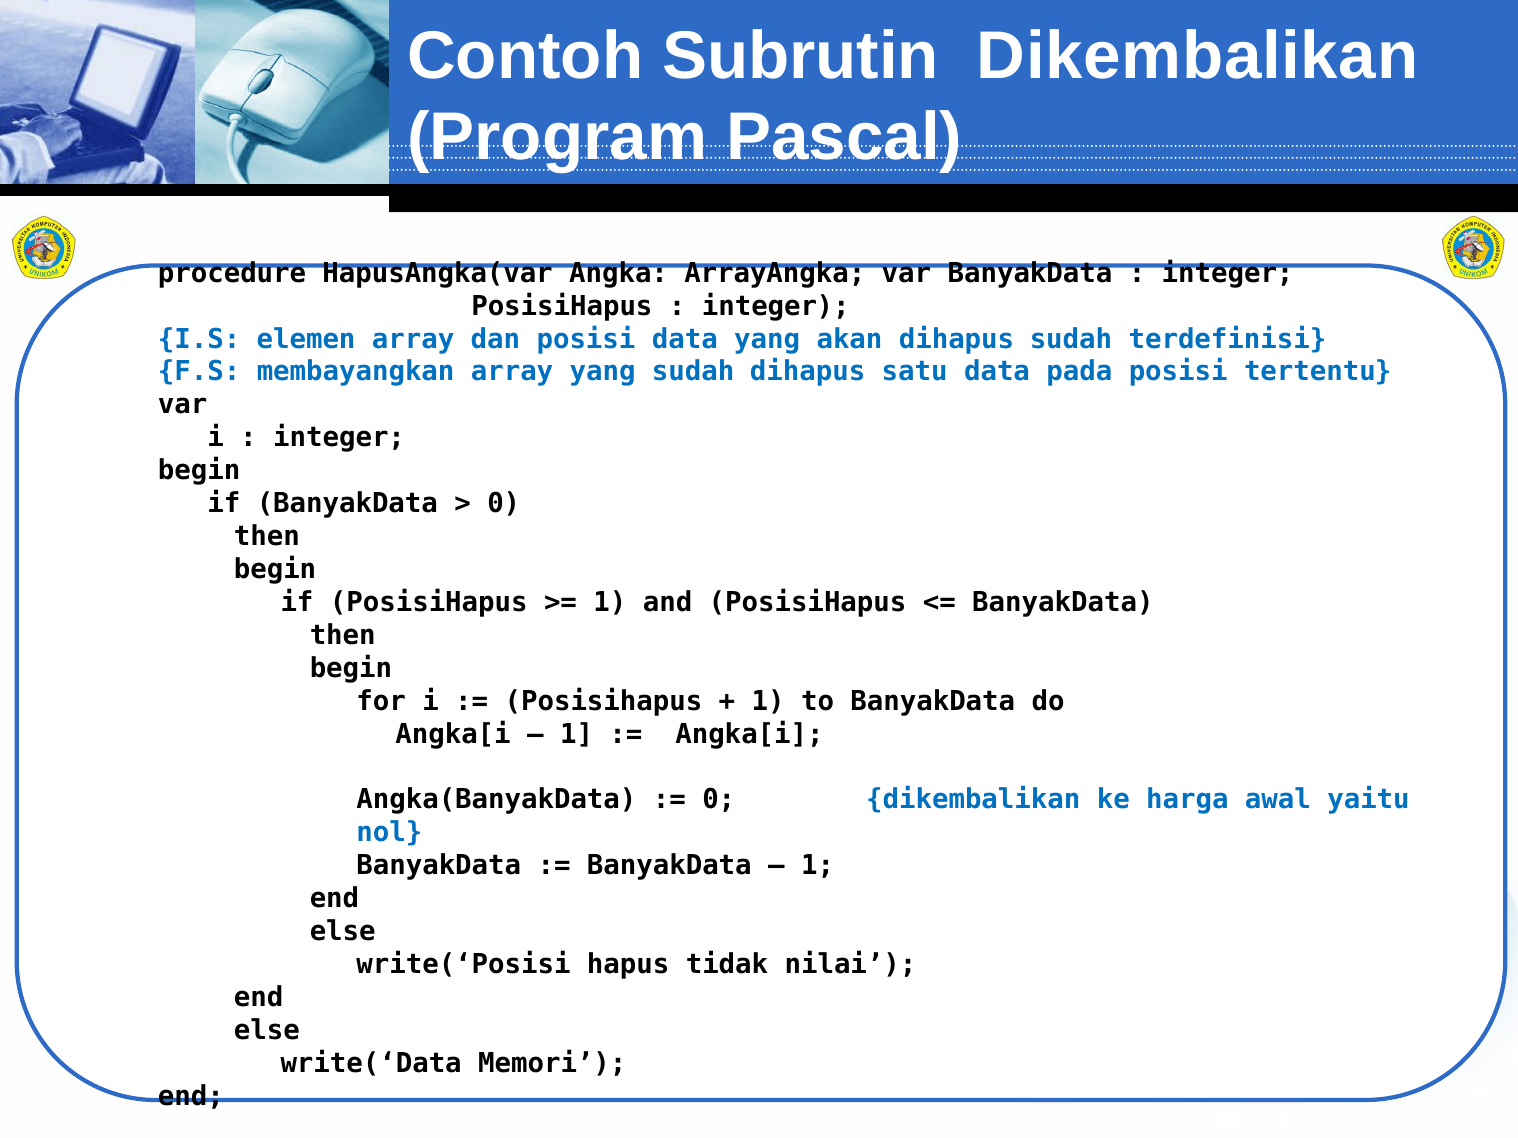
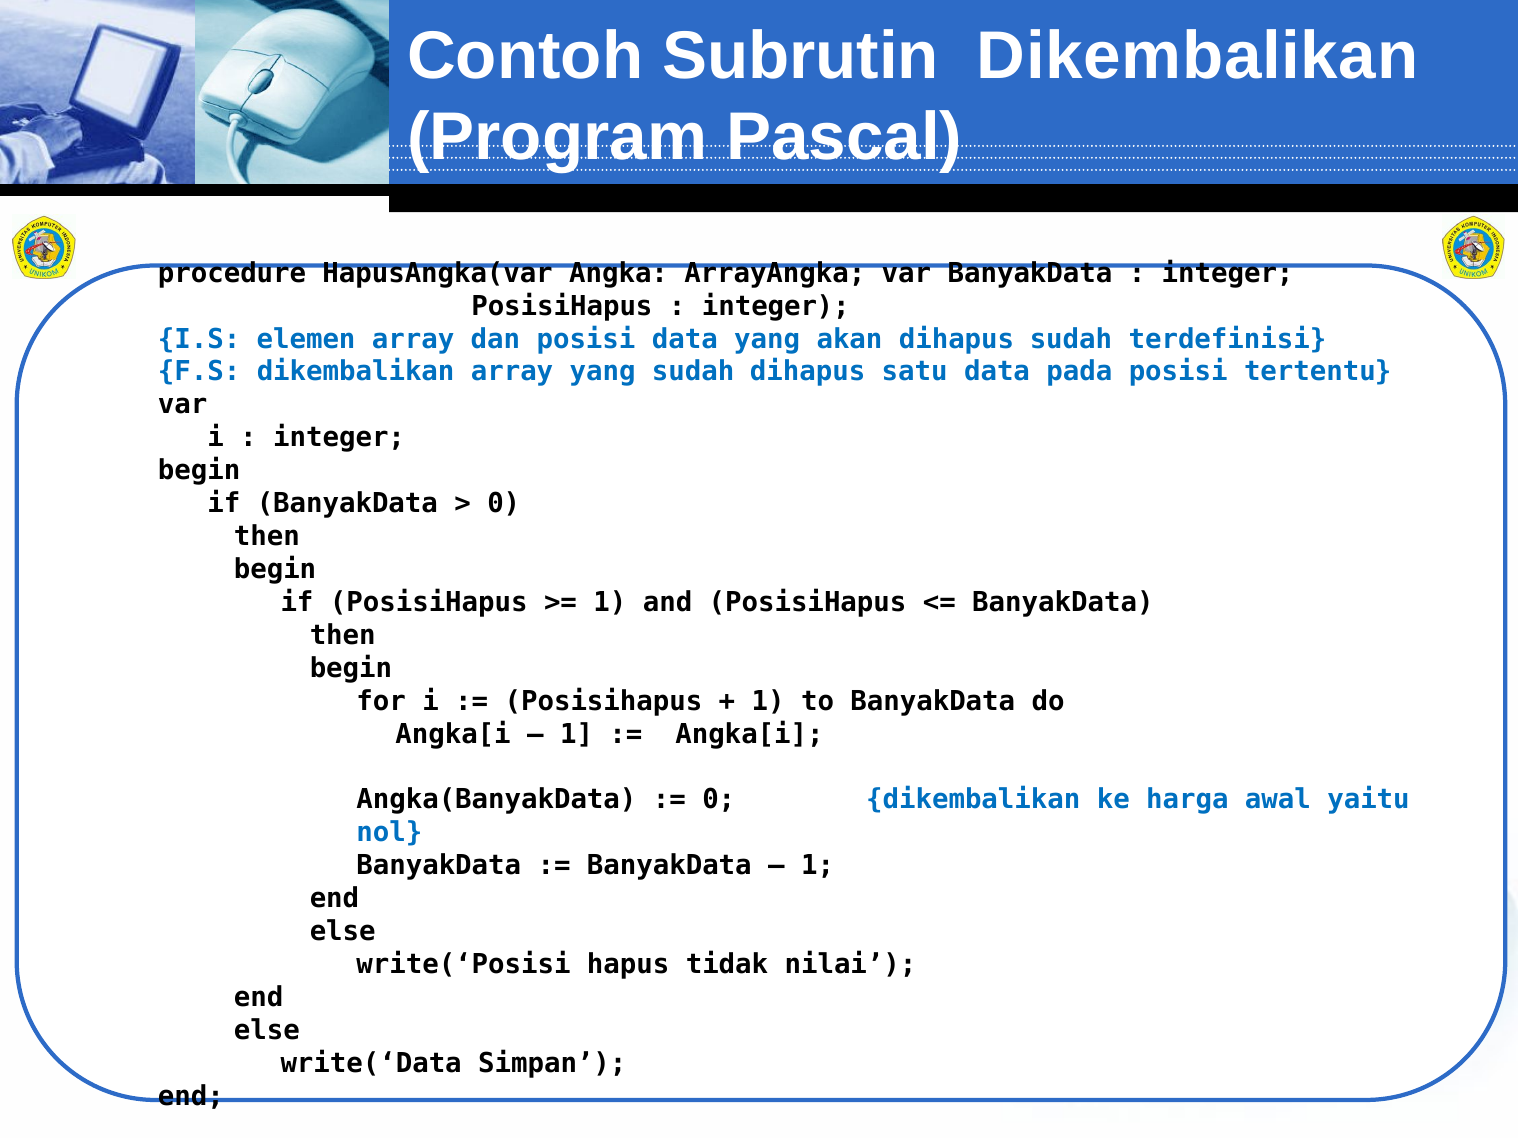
F.S membayangkan: membayangkan -> dikembalikan
Memori: Memori -> Simpan
